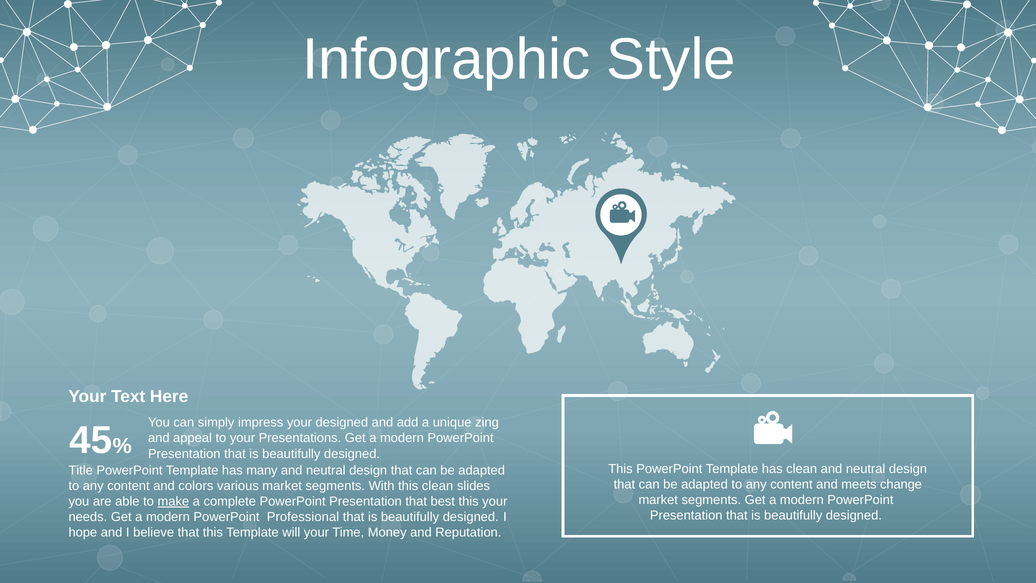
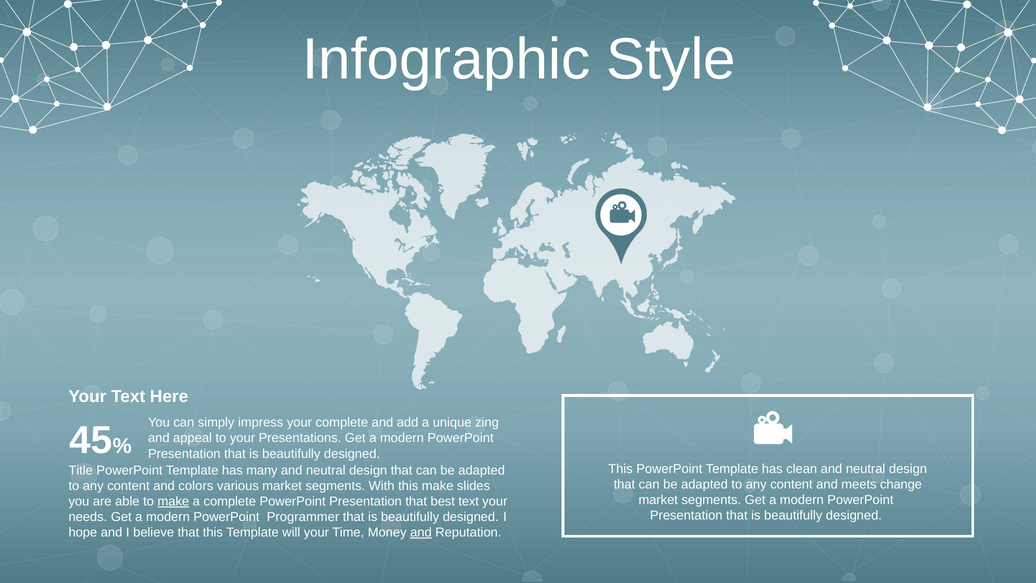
your designed: designed -> complete
this clean: clean -> make
best this: this -> text
Professional: Professional -> Programmer
and at (421, 532) underline: none -> present
